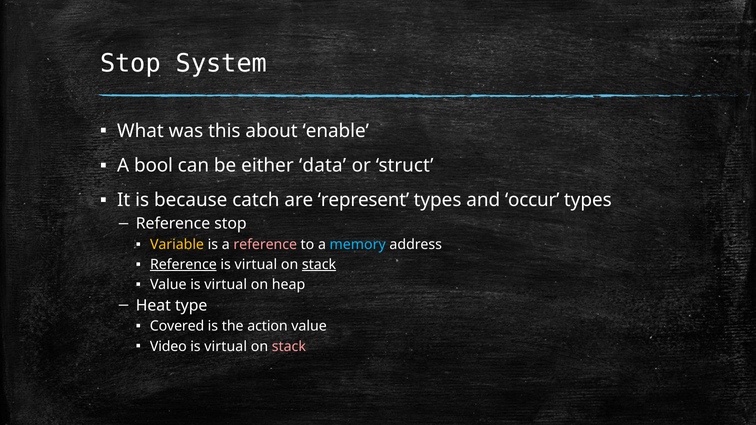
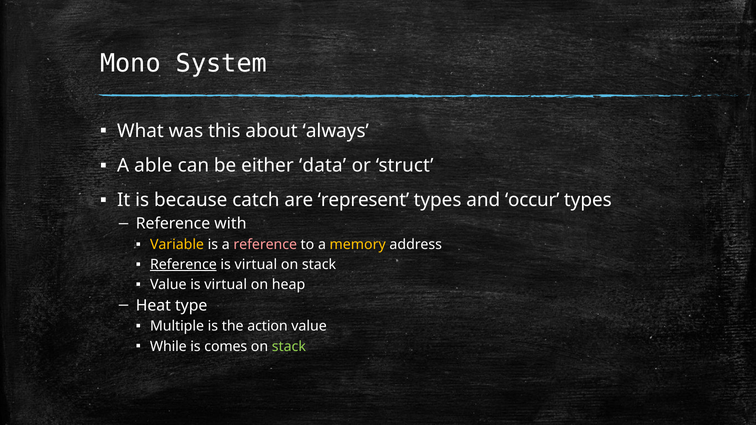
Stop at (130, 64): Stop -> Mono
enable: enable -> always
bool: bool -> able
Reference stop: stop -> with
memory colour: light blue -> yellow
stack at (319, 265) underline: present -> none
Covered: Covered -> Multiple
Video: Video -> While
virtual at (226, 347): virtual -> comes
stack at (289, 347) colour: pink -> light green
